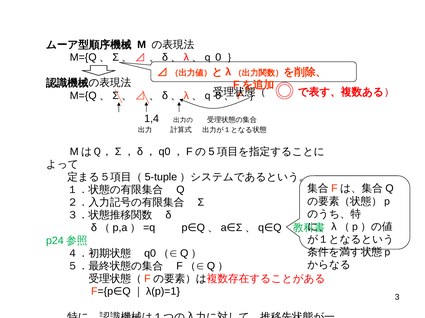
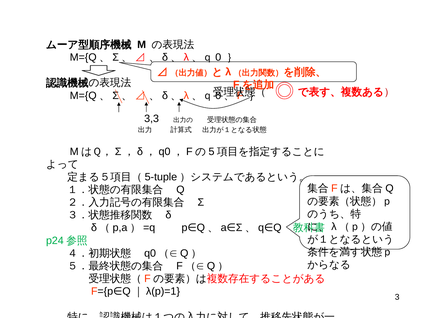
1,4: 1,4 -> 3,3
